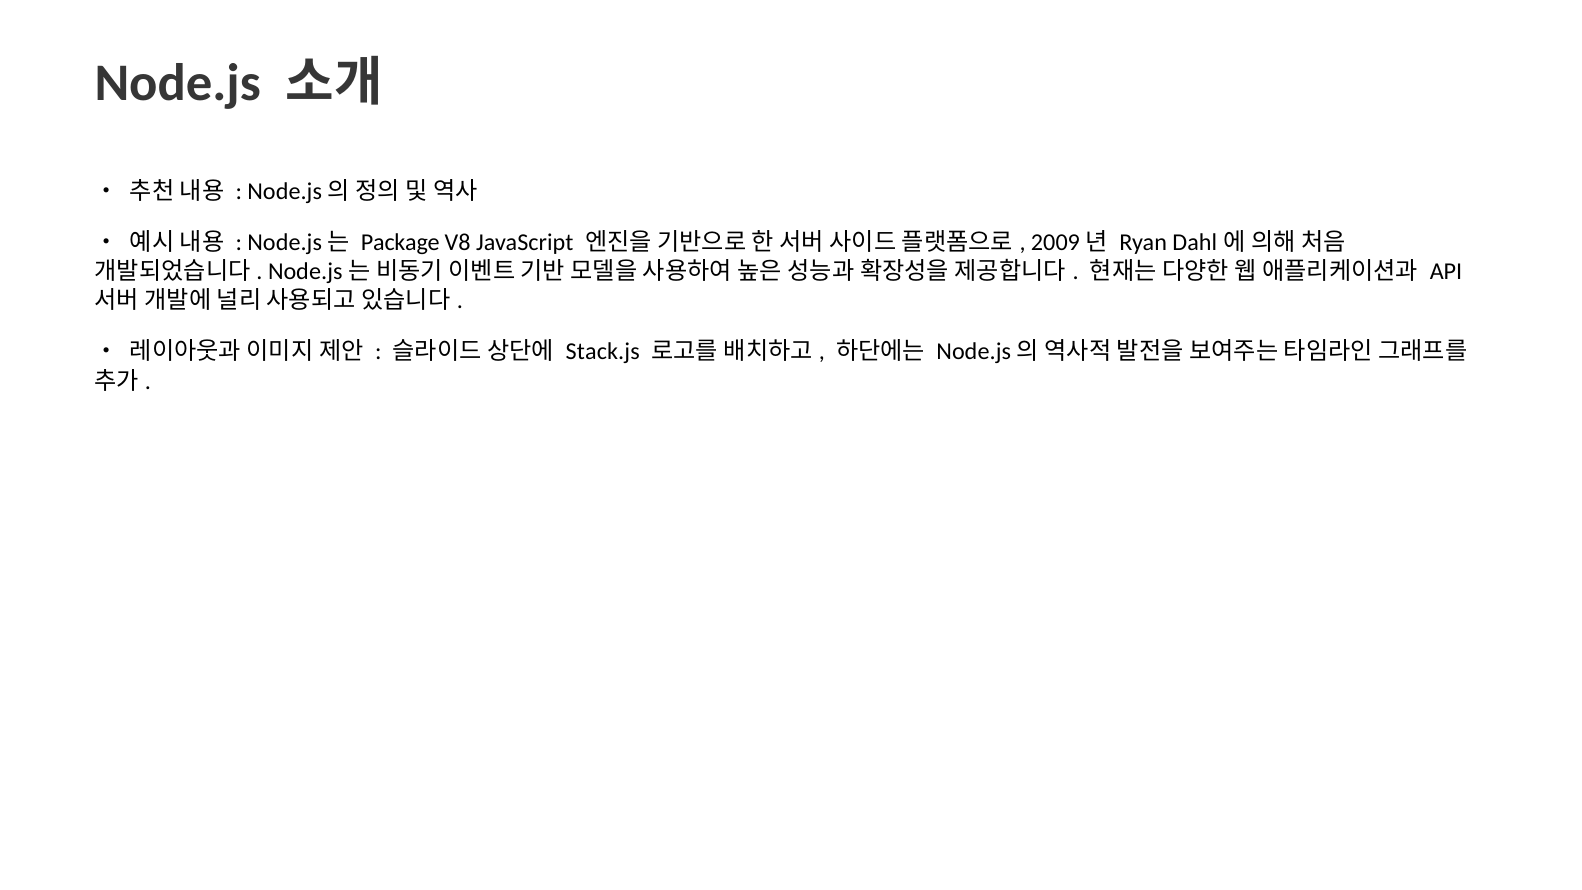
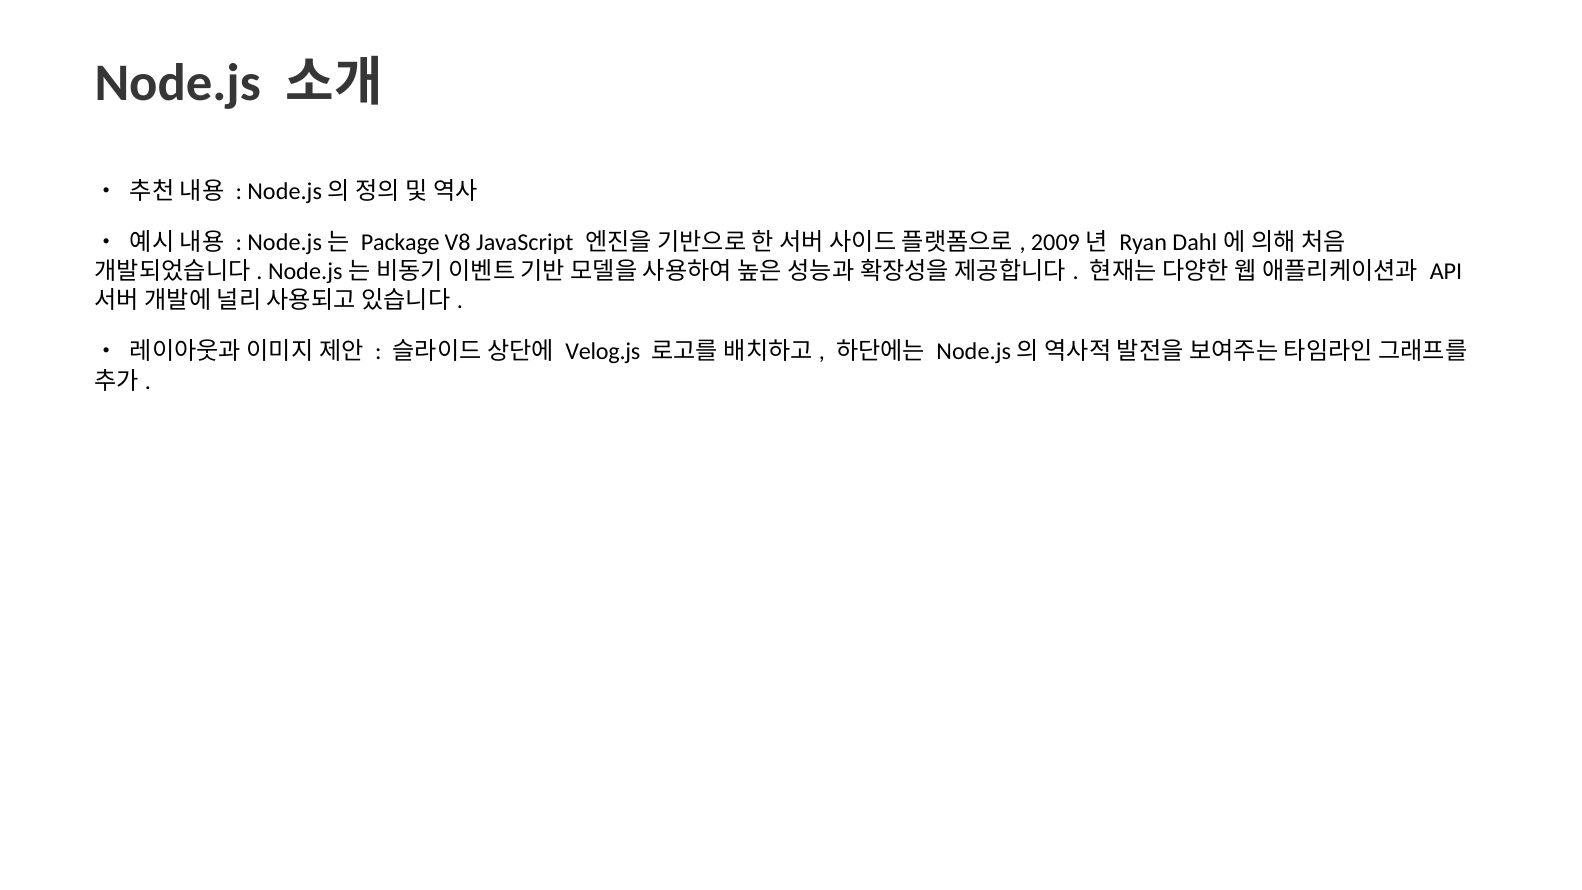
Stack.js: Stack.js -> Velog.js
